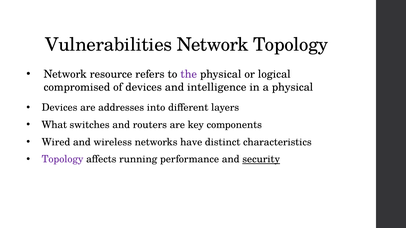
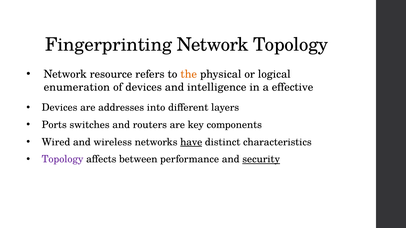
Vulnerabilities: Vulnerabilities -> Fingerprinting
the colour: purple -> orange
compromised: compromised -> enumeration
a physical: physical -> effective
What: What -> Ports
have underline: none -> present
running: running -> between
